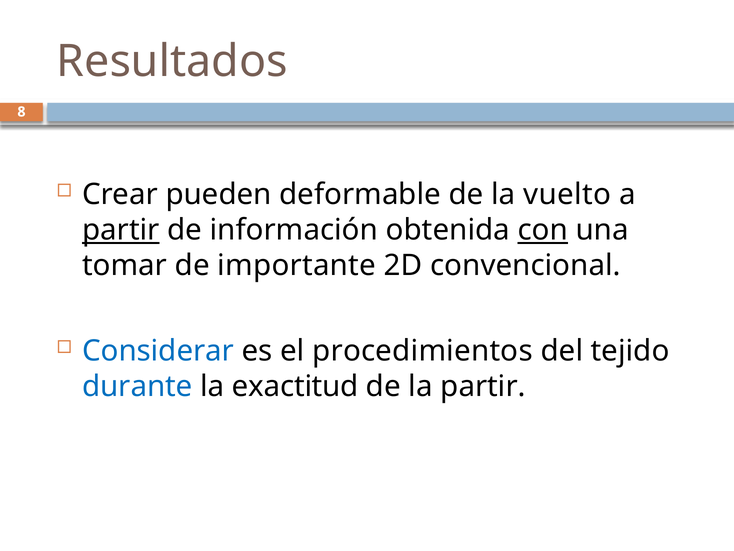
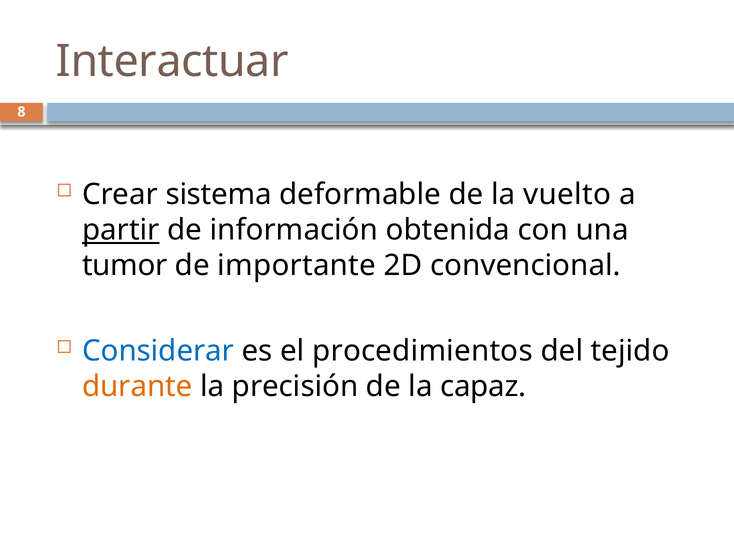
Resultados: Resultados -> Interactuar
pueden: pueden -> sistema
con underline: present -> none
tomar: tomar -> tumor
durante colour: blue -> orange
exactitud: exactitud -> precisión
la partir: partir -> capaz
